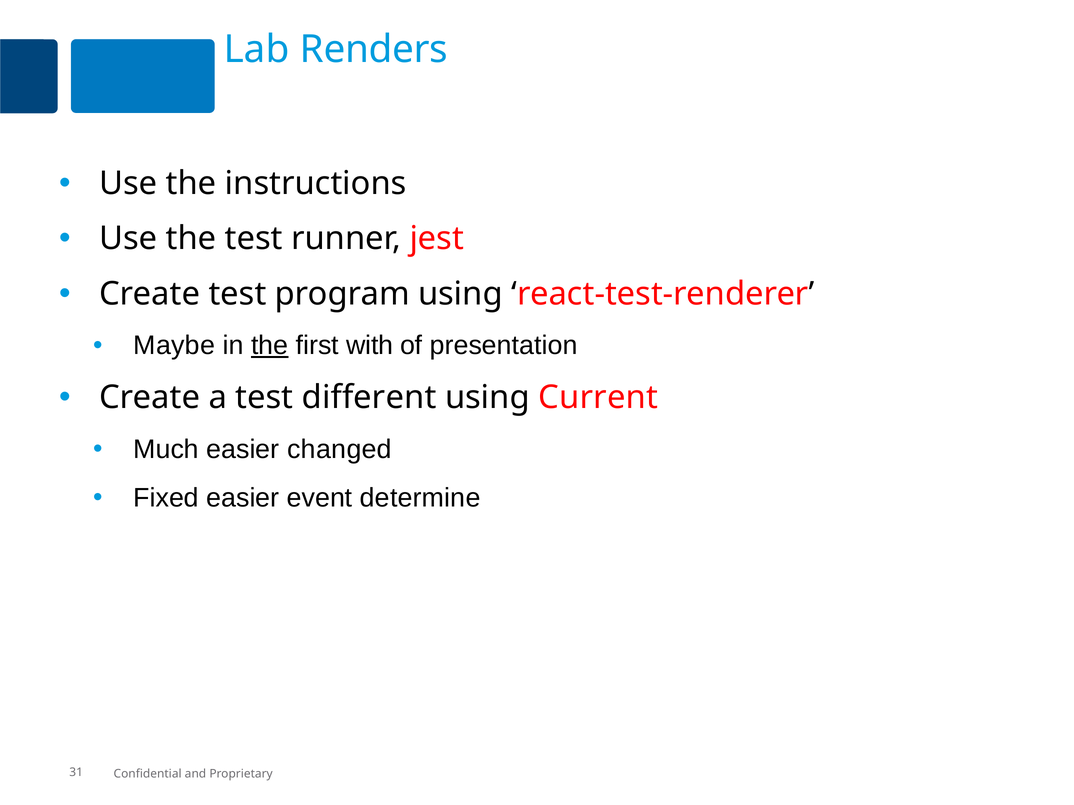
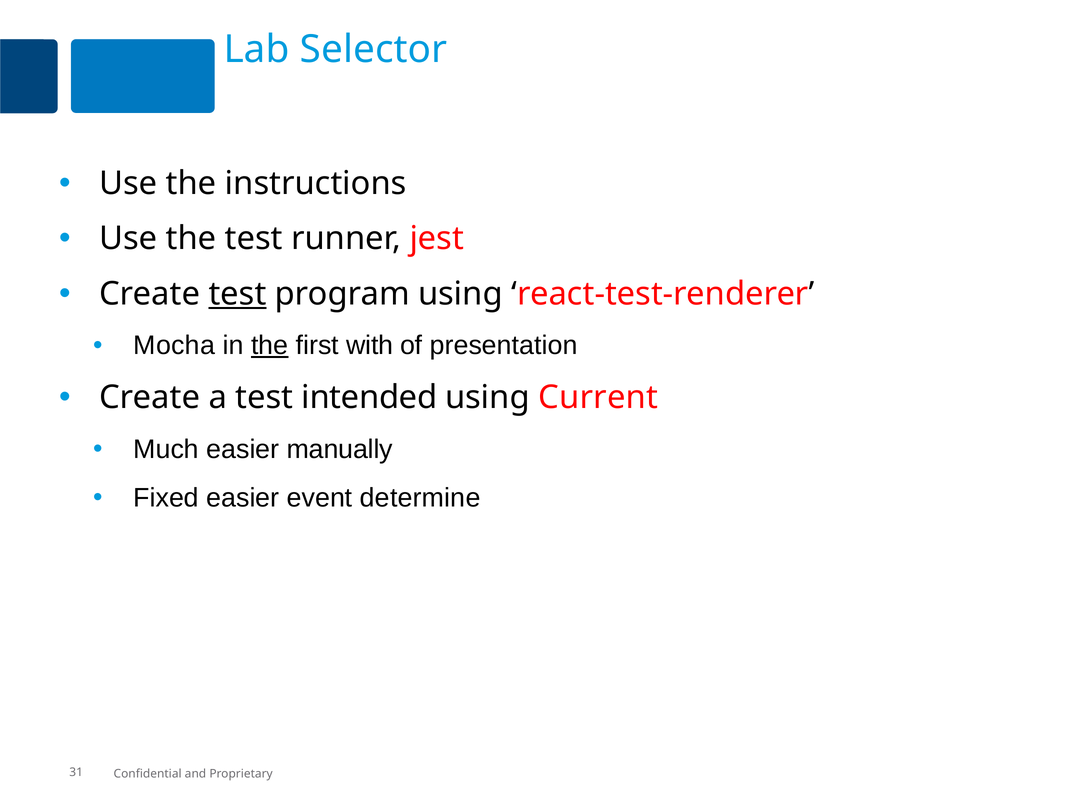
Renders: Renders -> Selector
test at (237, 294) underline: none -> present
Maybe: Maybe -> Mocha
different: different -> intended
changed: changed -> manually
